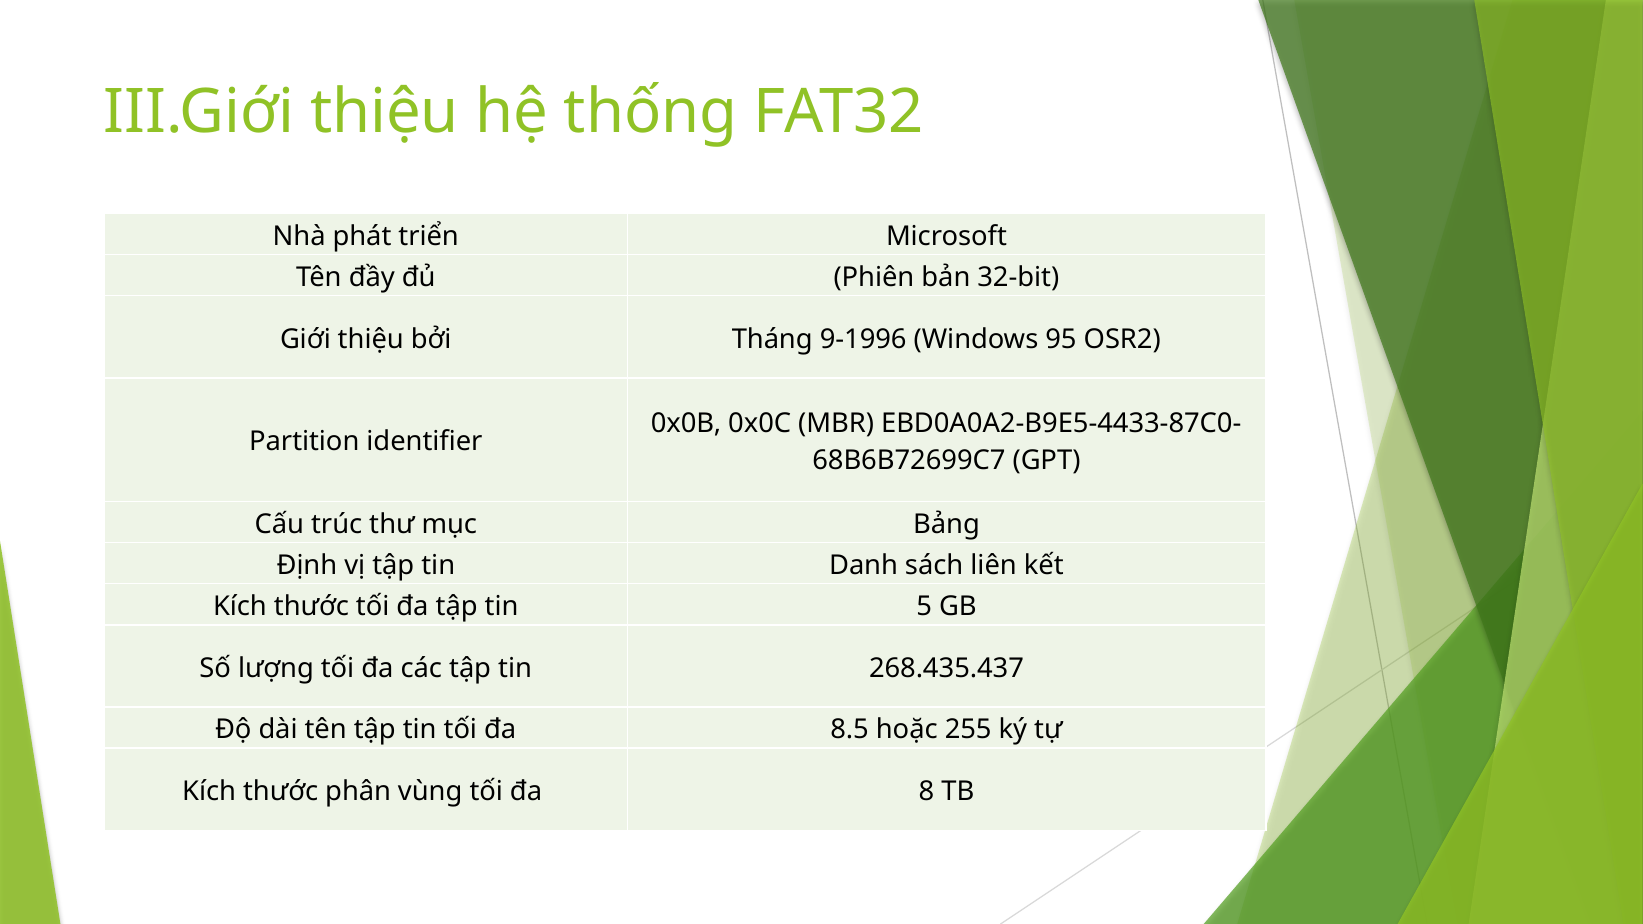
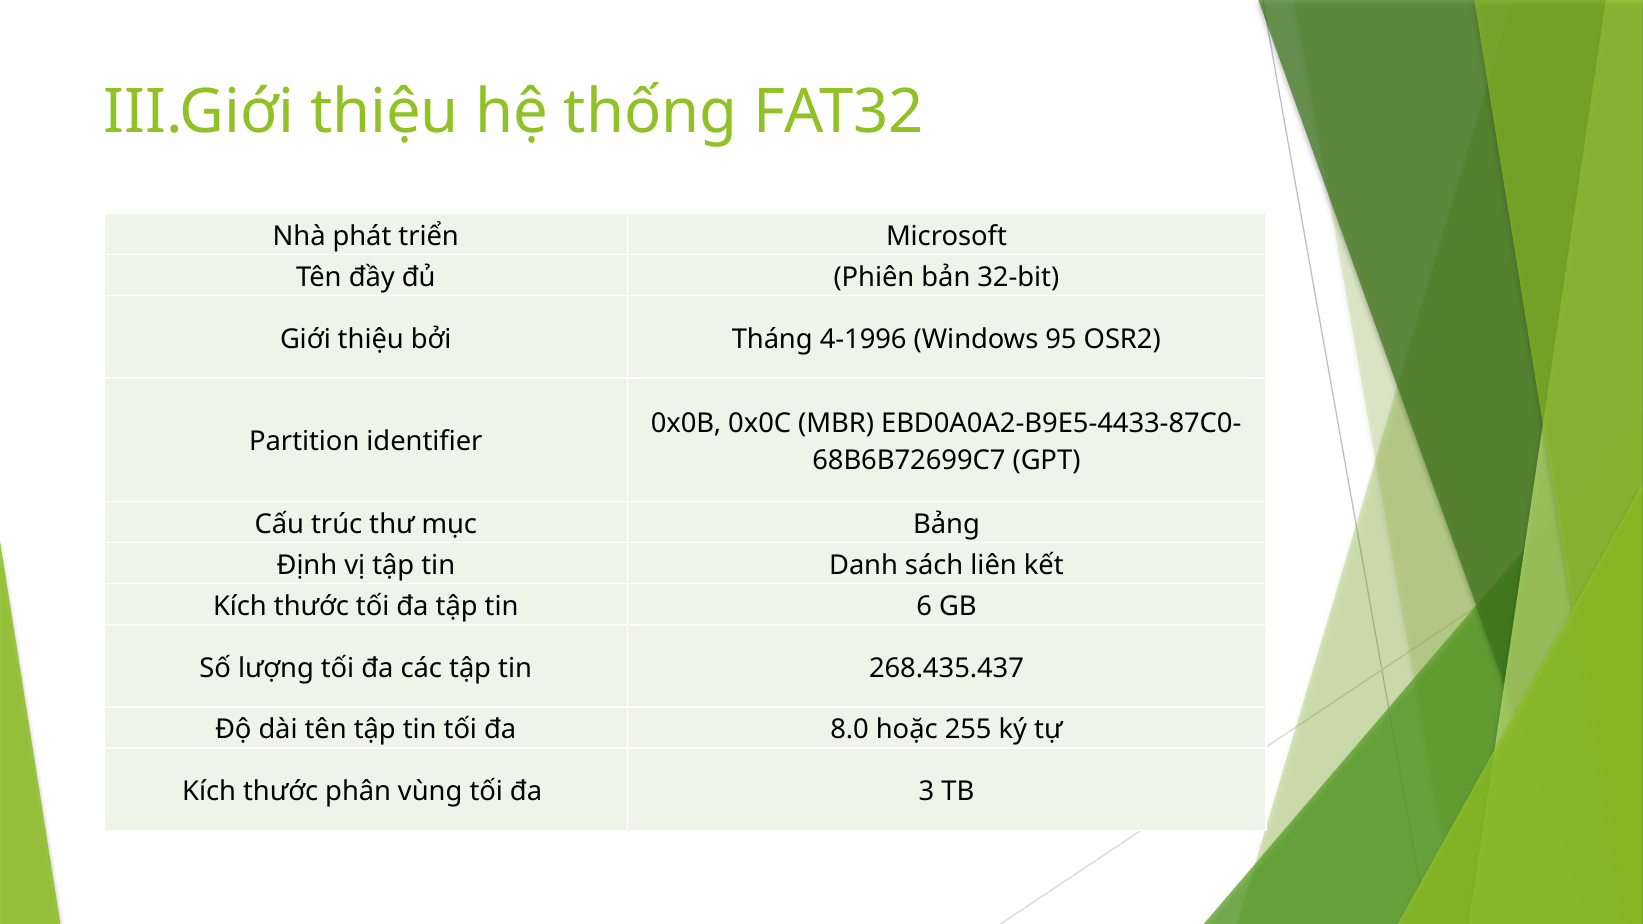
9-1996: 9-1996 -> 4-1996
5: 5 -> 6
8.5: 8.5 -> 8.0
8: 8 -> 3
